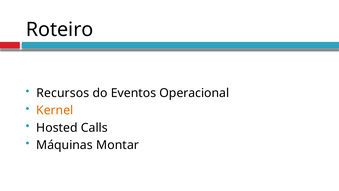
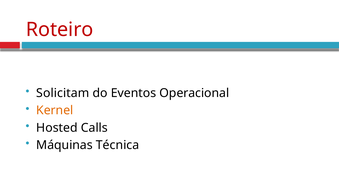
Roteiro colour: black -> red
Recursos: Recursos -> Solicitam
Montar: Montar -> Técnica
